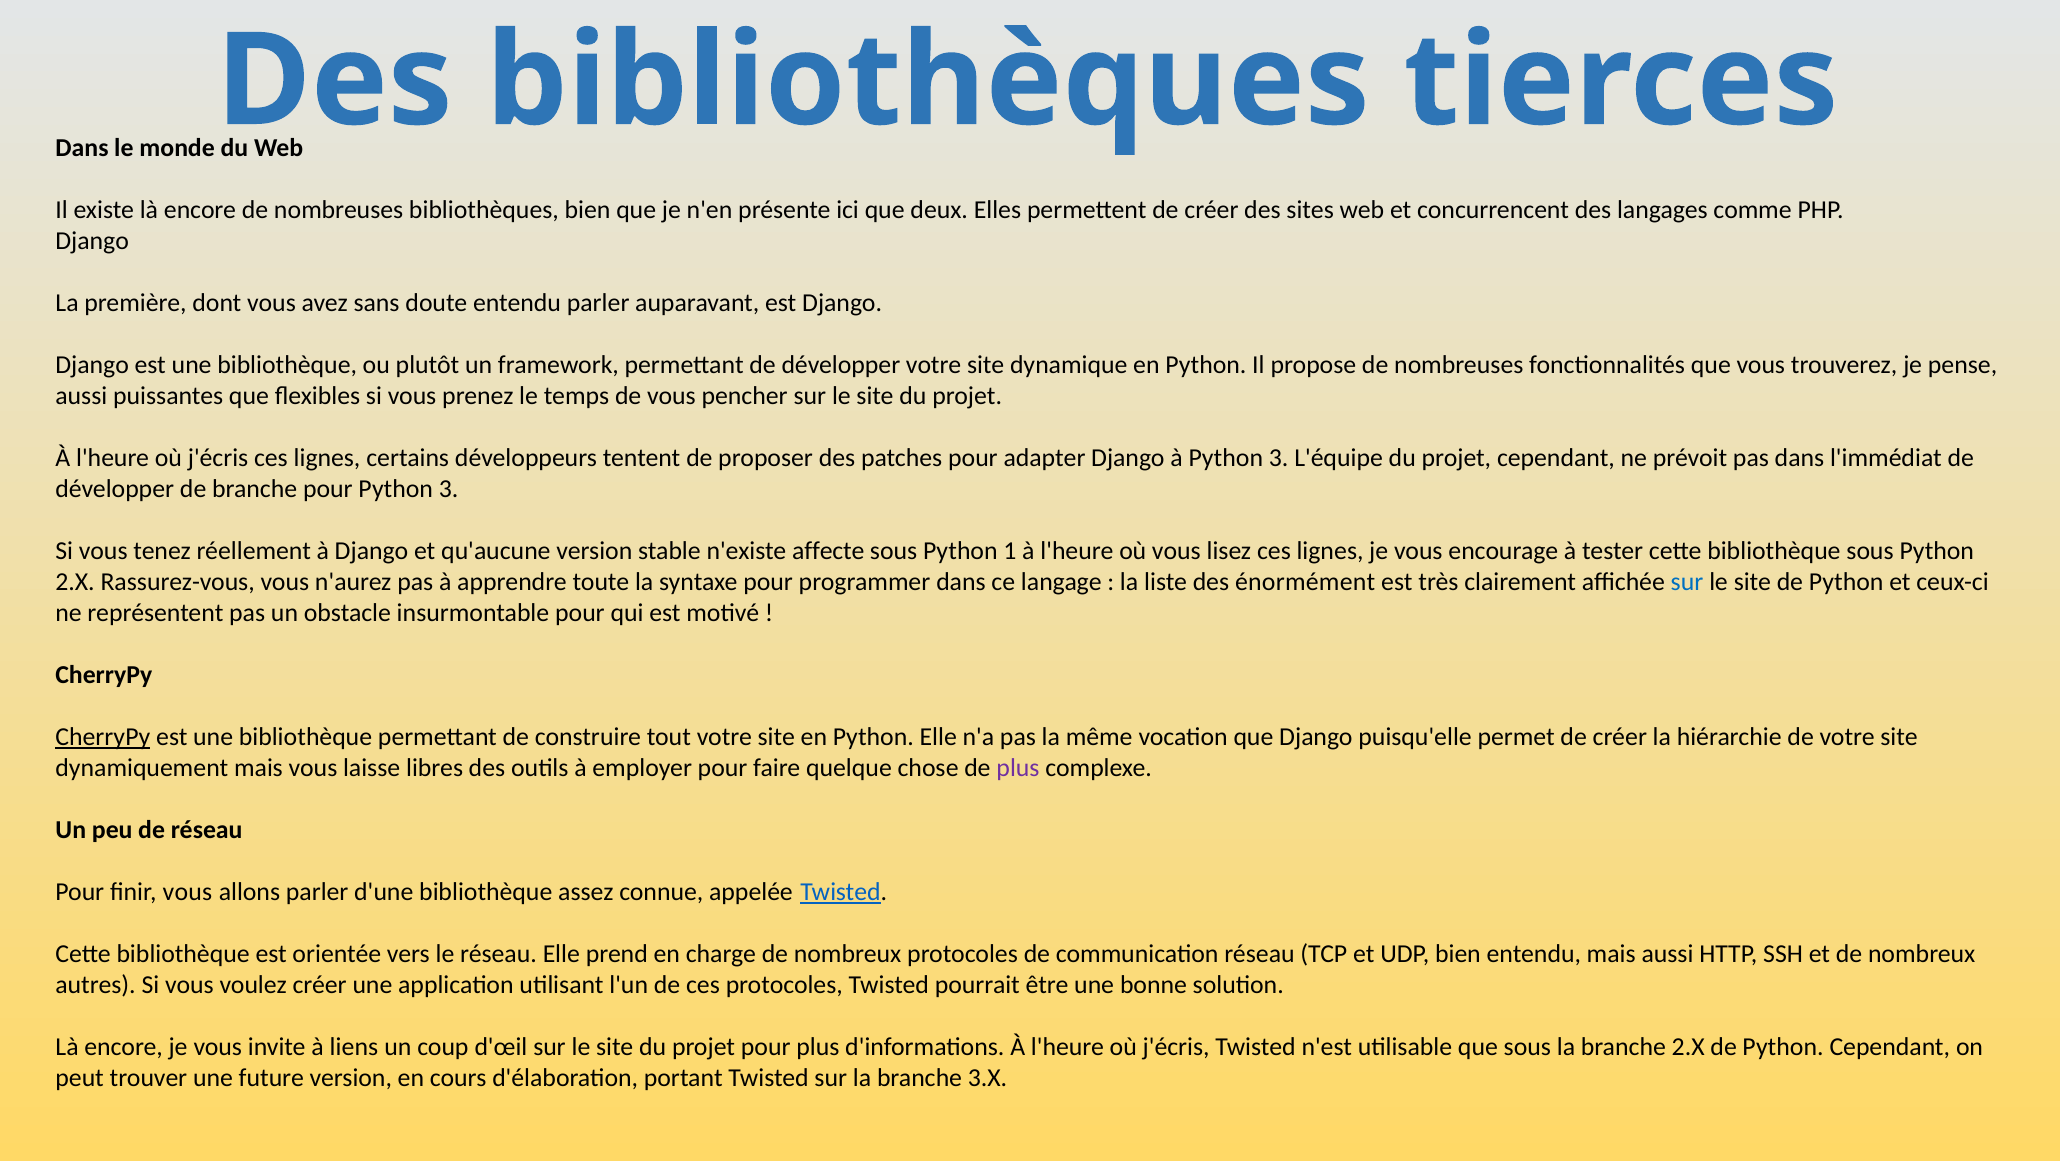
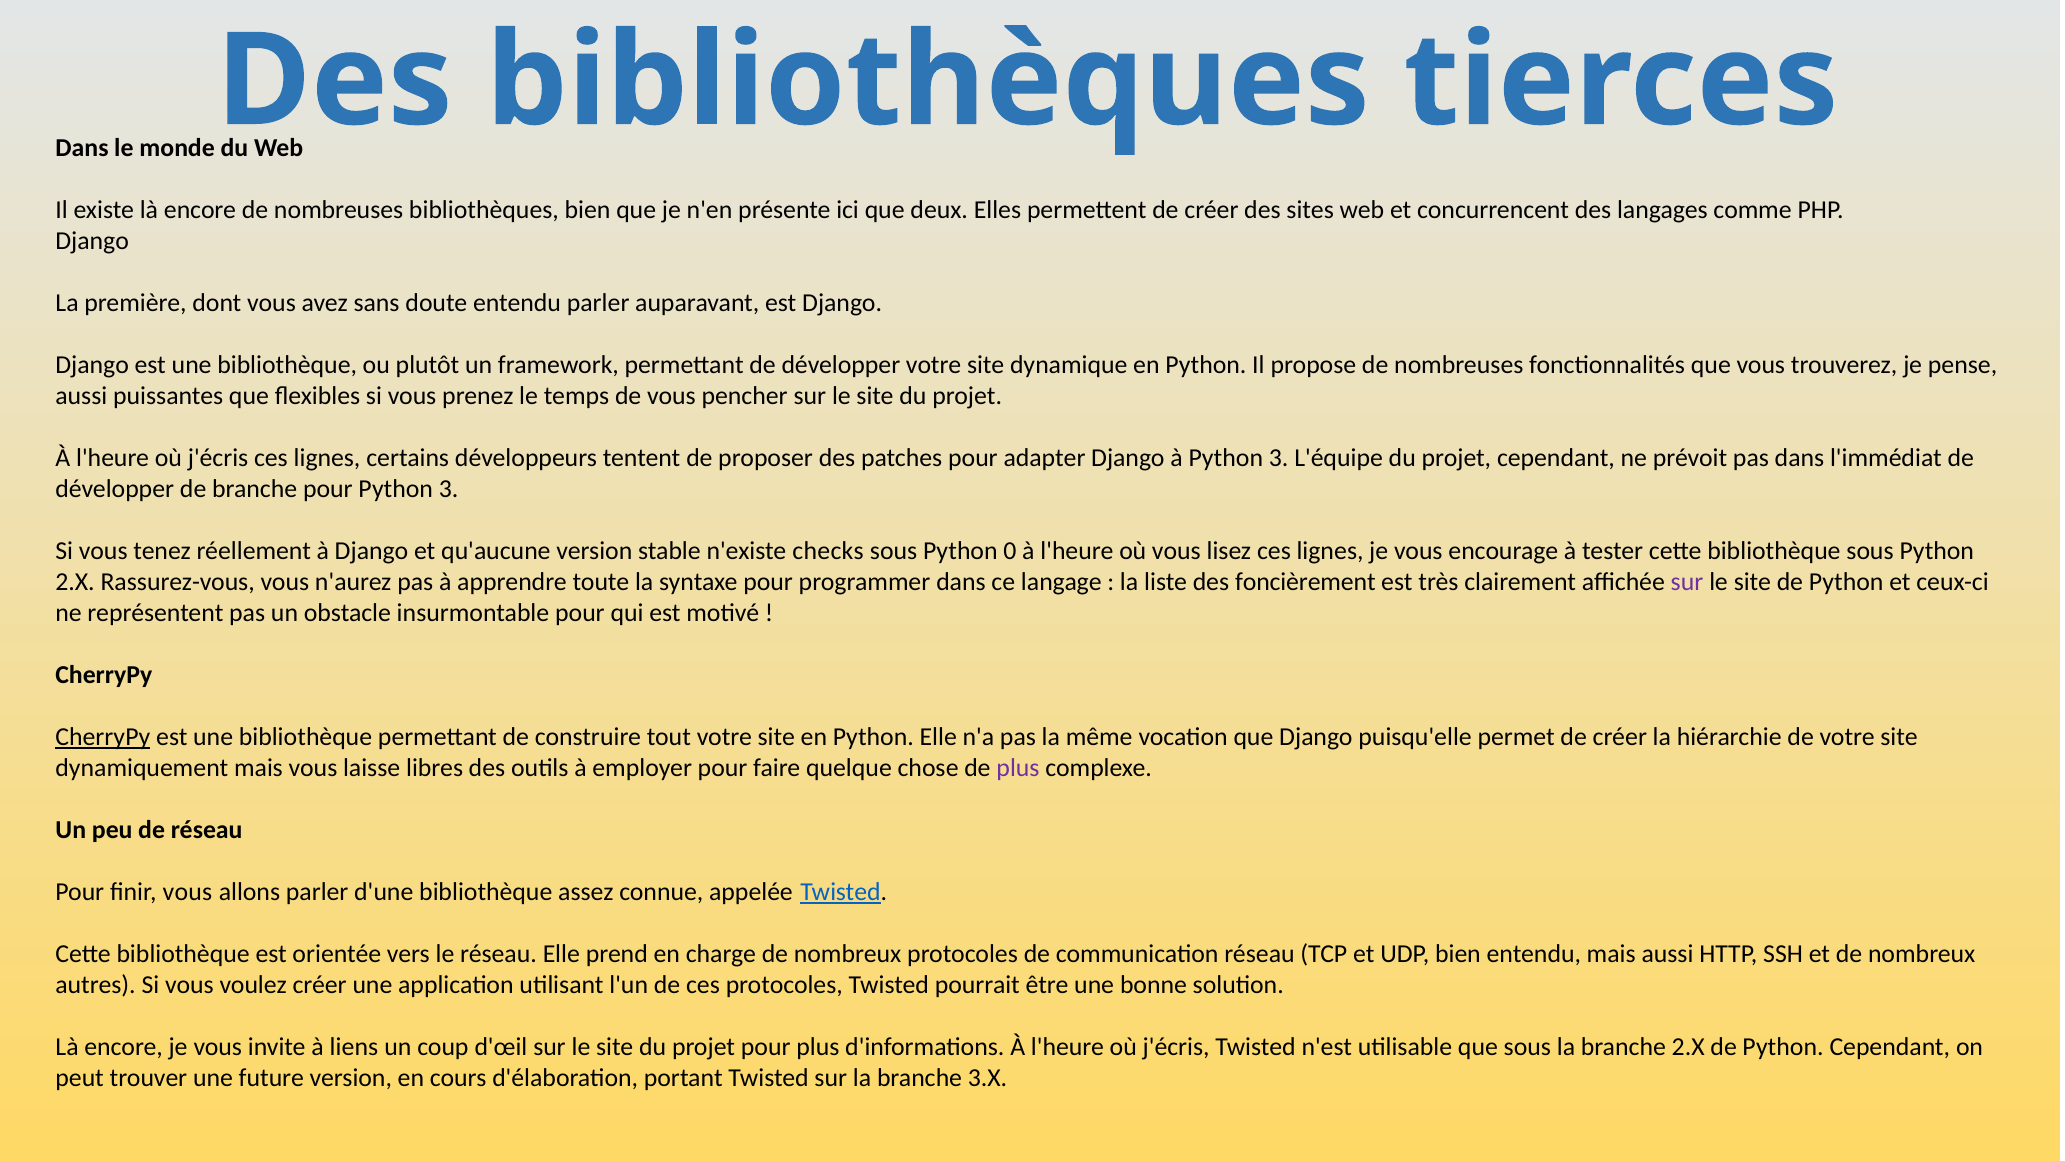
affecte: affecte -> checks
1: 1 -> 0
énormément: énormément -> foncièrement
sur at (1687, 582) colour: blue -> purple
